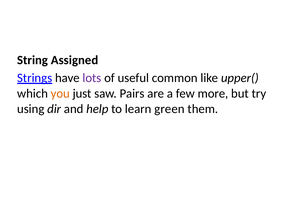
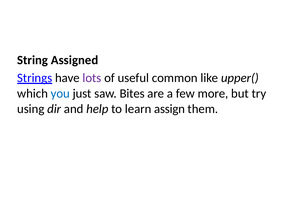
you colour: orange -> blue
Pairs: Pairs -> Bites
green: green -> assign
